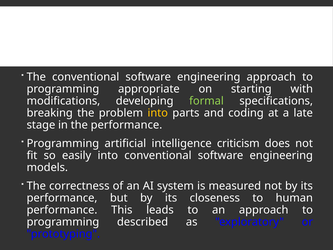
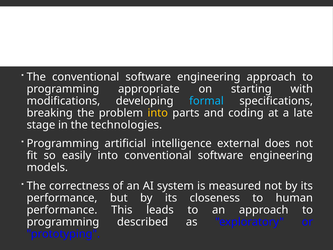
formal colour: light green -> light blue
the performance: performance -> technologies
criticism: criticism -> external
